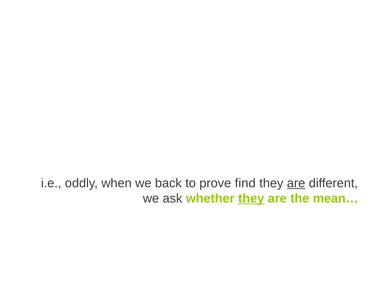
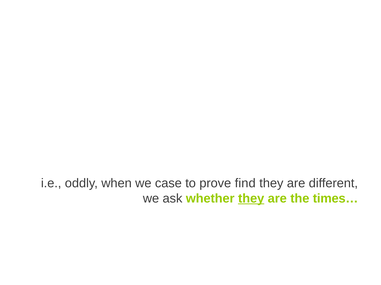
back: back -> case
are at (296, 184) underline: present -> none
mean…: mean… -> times…
